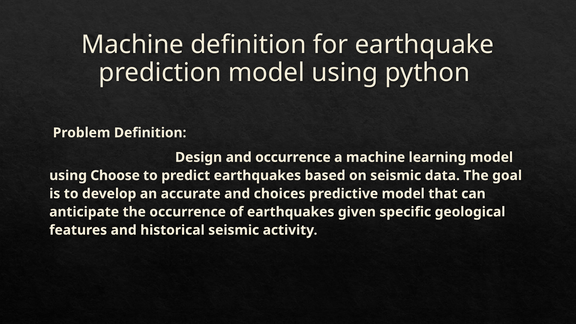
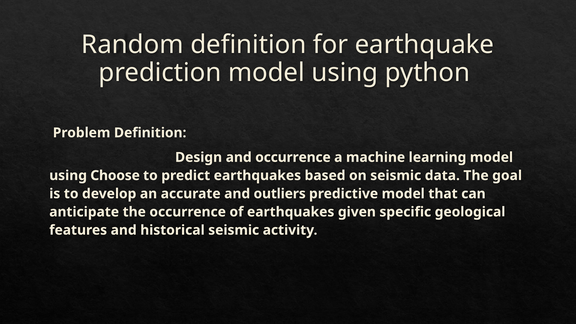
Machine at (133, 45): Machine -> Random
choices: choices -> outliers
